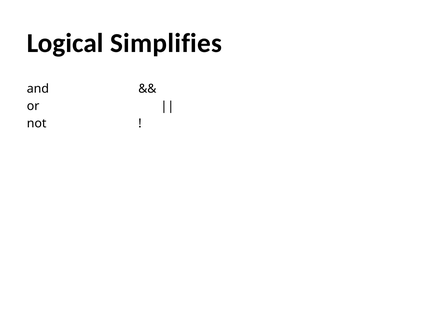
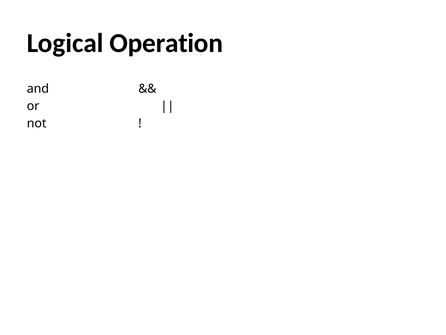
Simplifies: Simplifies -> Operation
